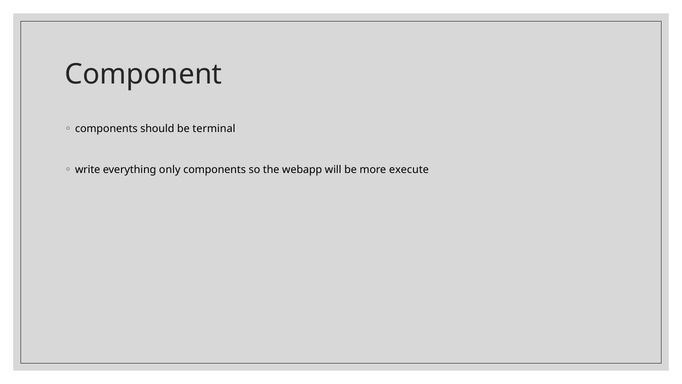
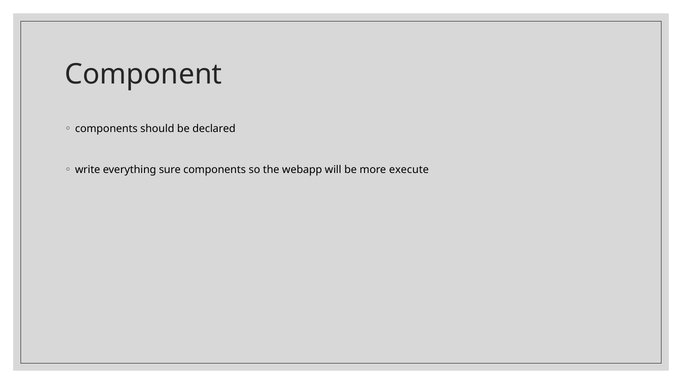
terminal: terminal -> declared
only: only -> sure
